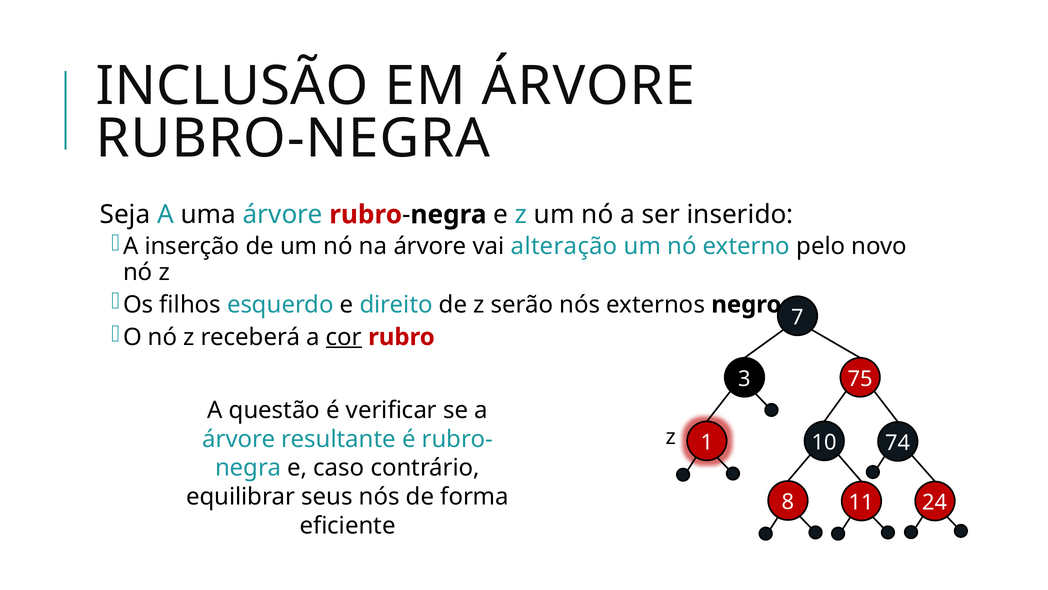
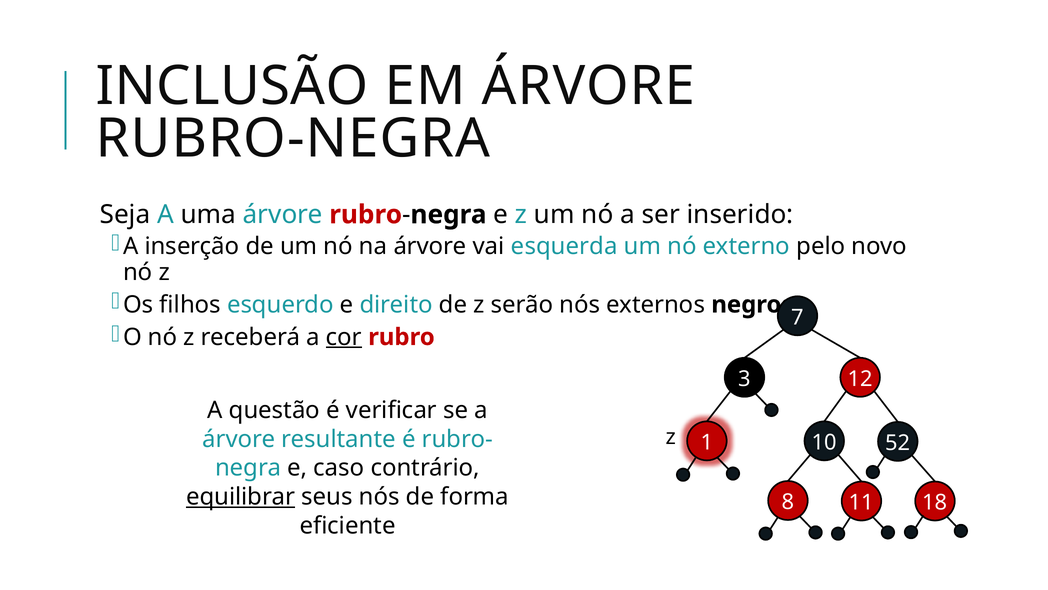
alteração: alteração -> esquerda
75: 75 -> 12
74: 74 -> 52
equilibrar underline: none -> present
24: 24 -> 18
